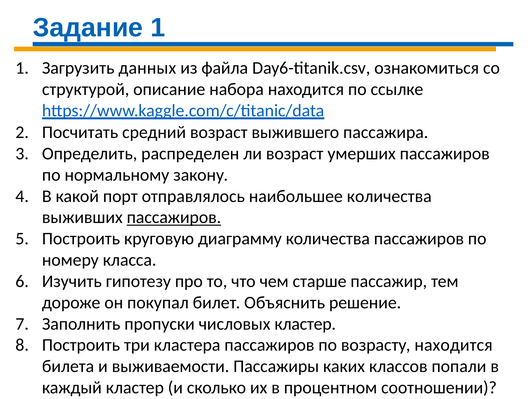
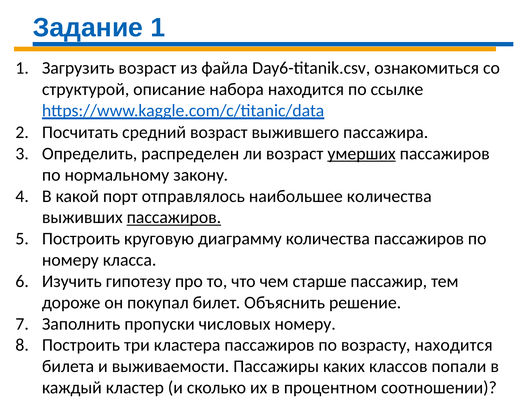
Загрузить данных: данных -> возраст
умерших underline: none -> present
числовых кластер: кластер -> номеру
